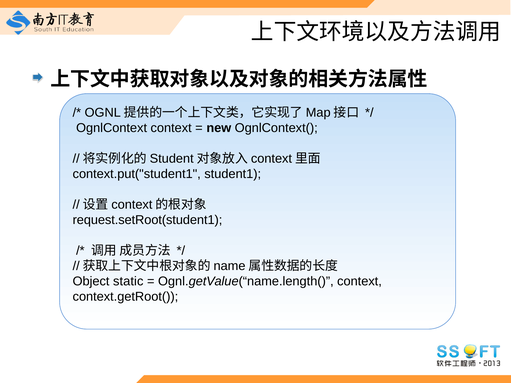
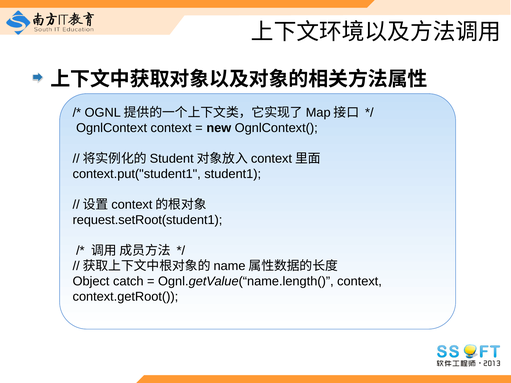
static: static -> catch
